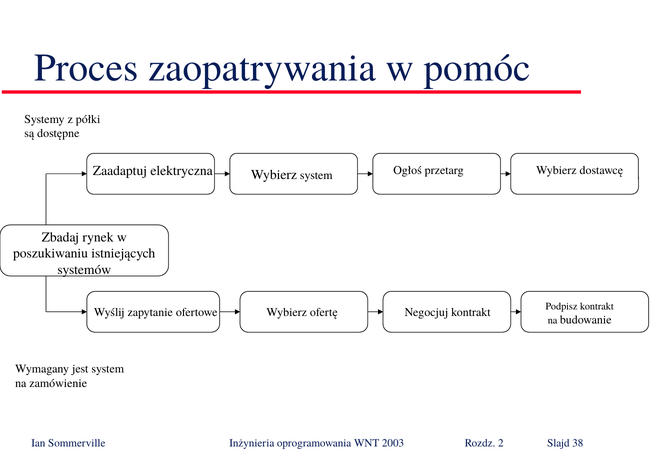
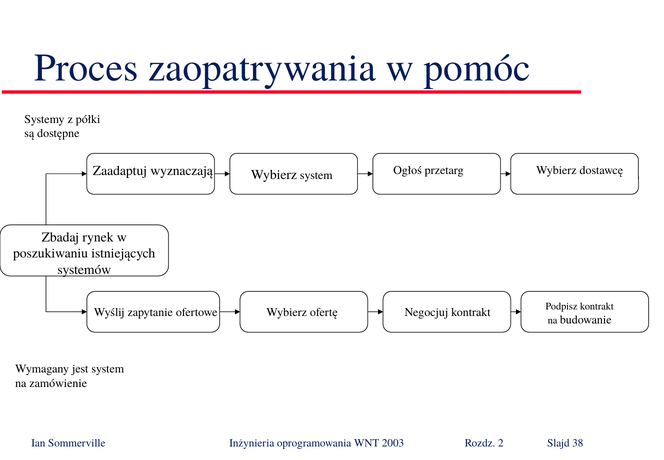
elektryczna: elektryczna -> wyznaczają
